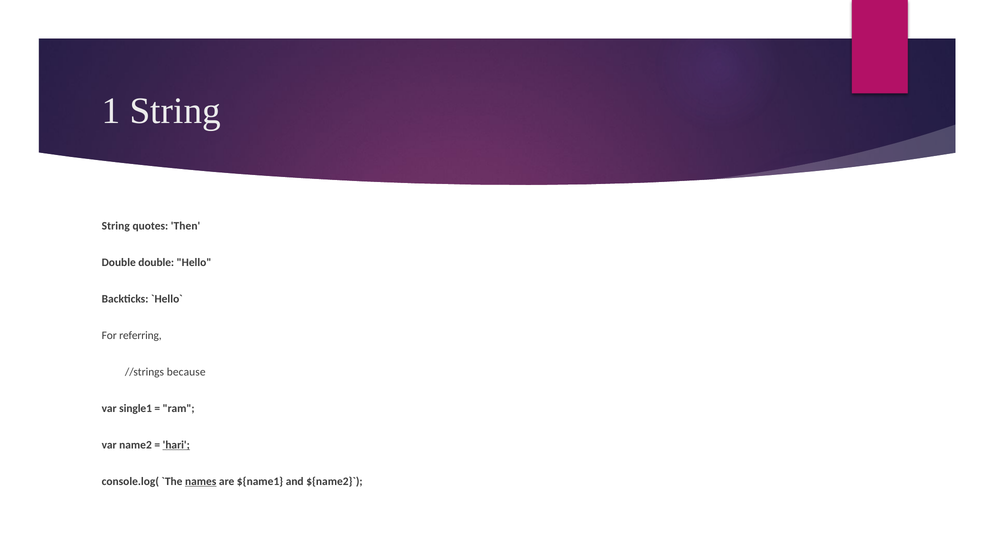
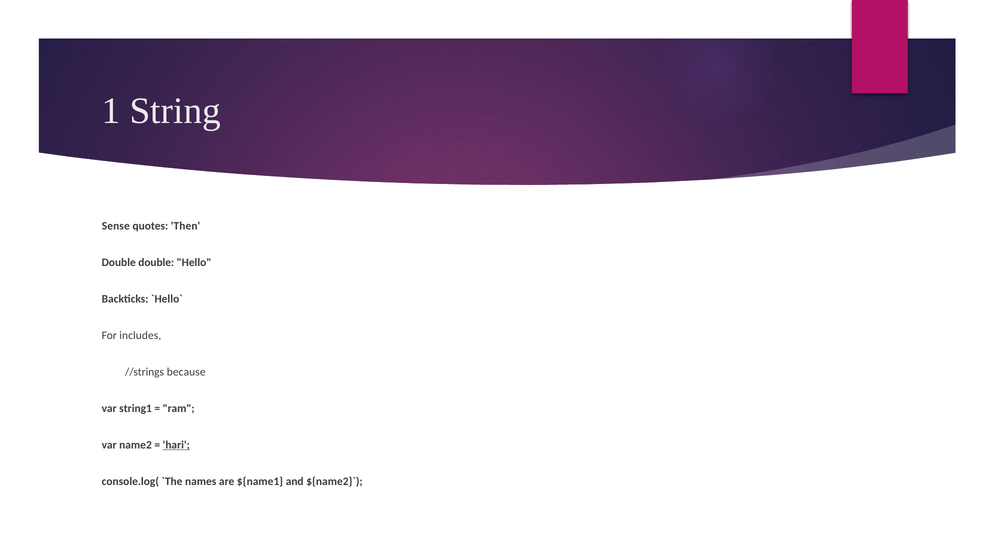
String at (116, 226): String -> Sense
referring: referring -> includes
single1: single1 -> string1
names underline: present -> none
